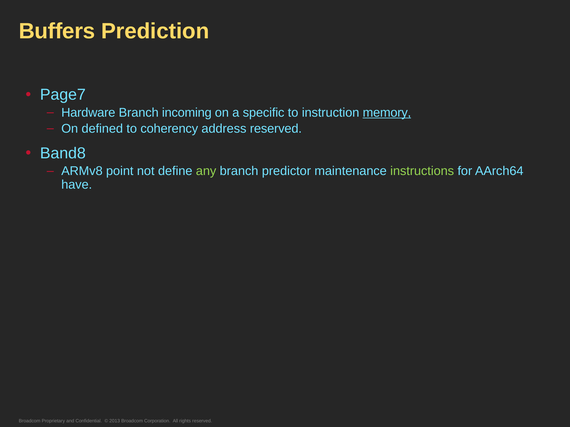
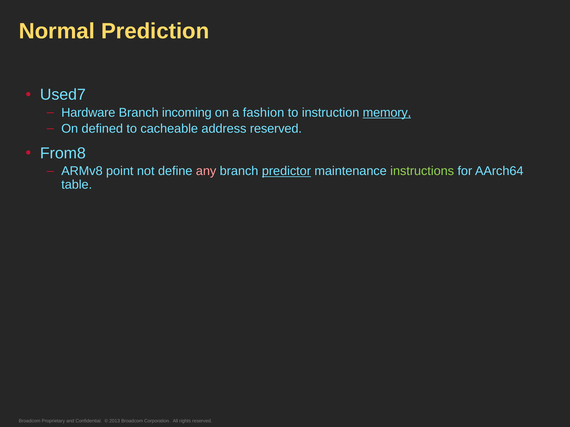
Buffers: Buffers -> Normal
Page7: Page7 -> Used7
specific: specific -> fashion
coherency: coherency -> cacheable
Band8: Band8 -> From8
any colour: light green -> pink
predictor underline: none -> present
have: have -> table
